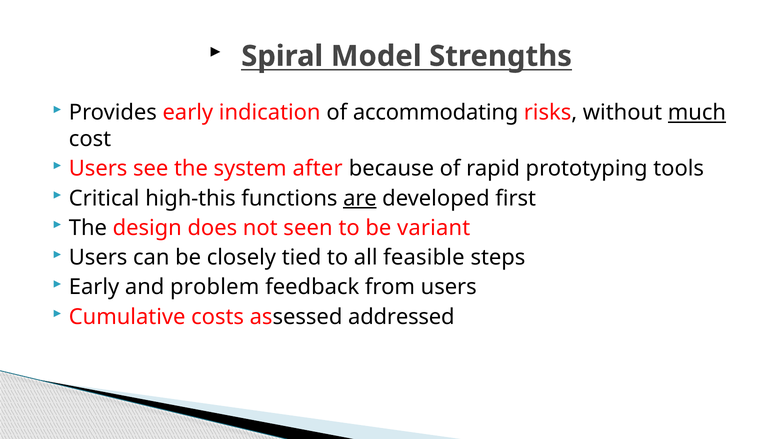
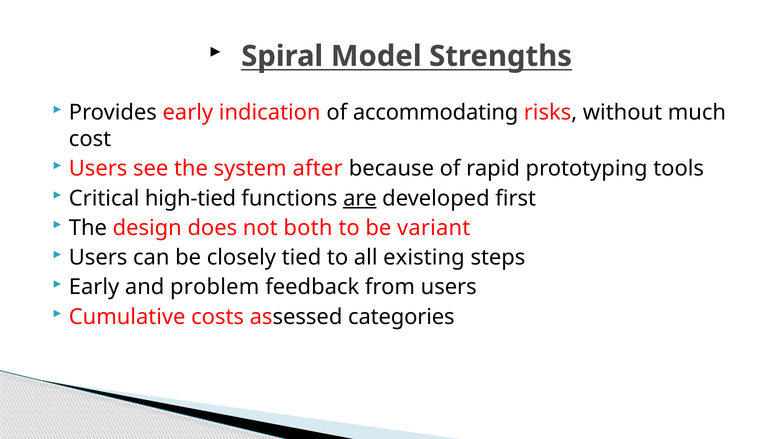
much underline: present -> none
high-this: high-this -> high-tied
seen: seen -> both
feasible: feasible -> existing
addressed: addressed -> categories
